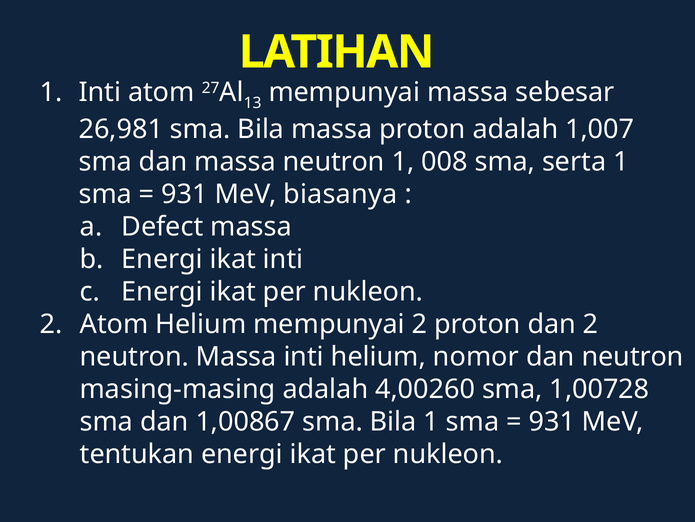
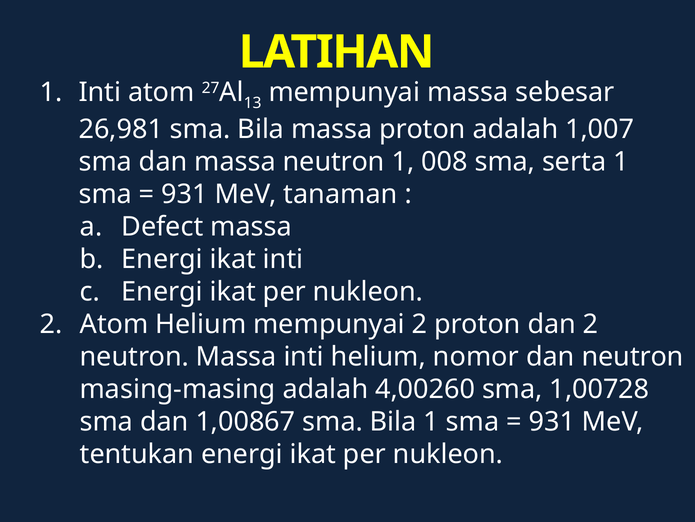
biasanya: biasanya -> tanaman
